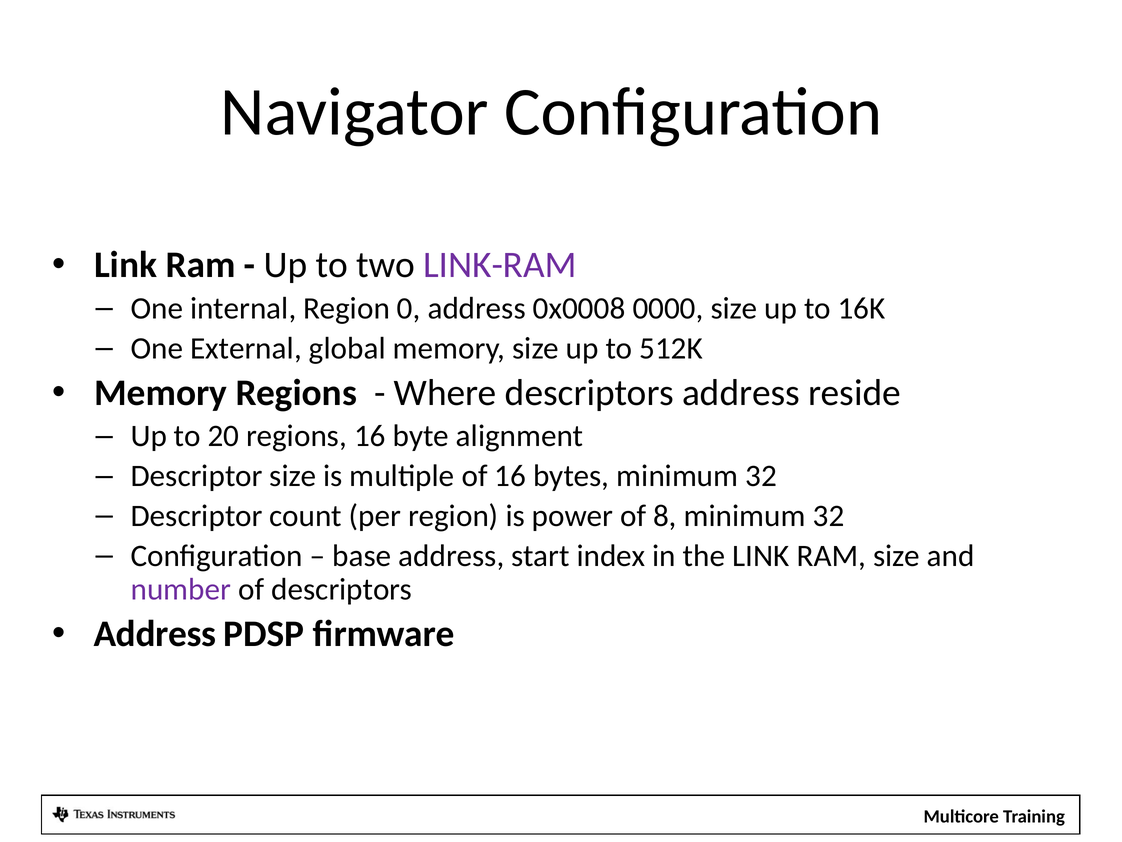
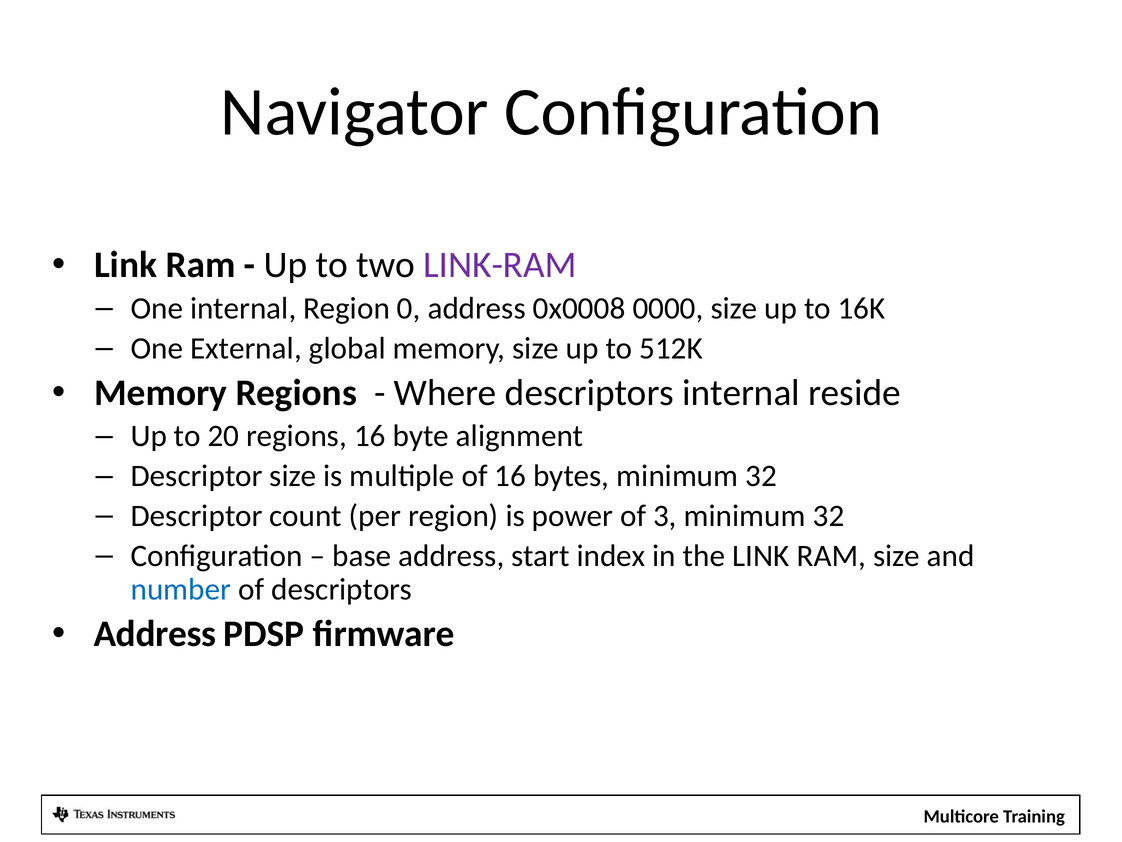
descriptors address: address -> internal
8: 8 -> 3
number colour: purple -> blue
